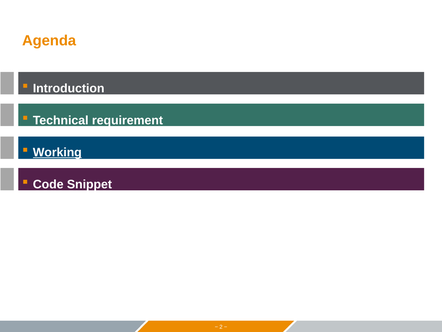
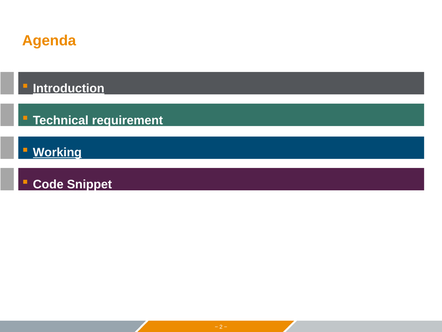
Introduction underline: none -> present
